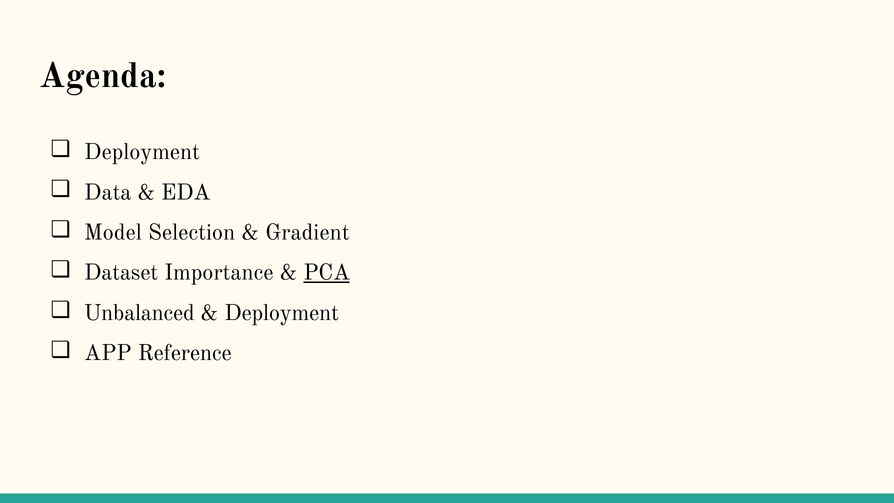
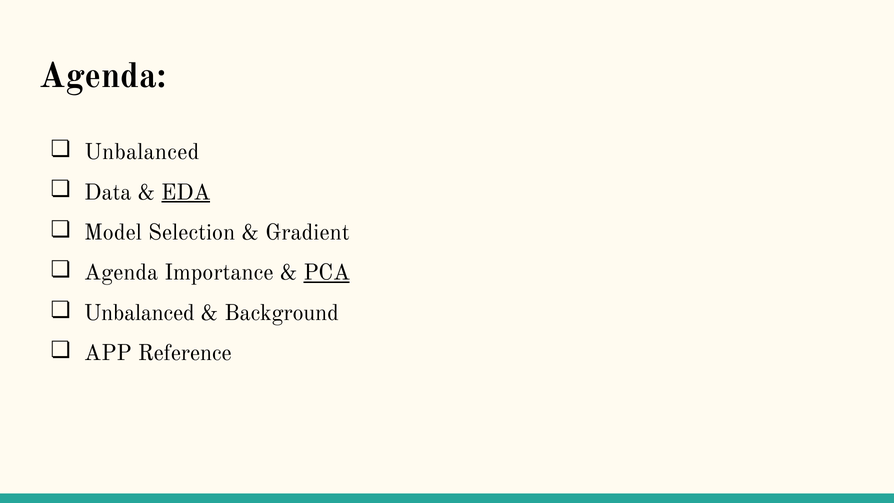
Deployment at (142, 152): Deployment -> Unbalanced
EDA underline: none -> present
Dataset at (121, 273): Dataset -> Agenda
Deployment at (282, 313): Deployment -> Background
